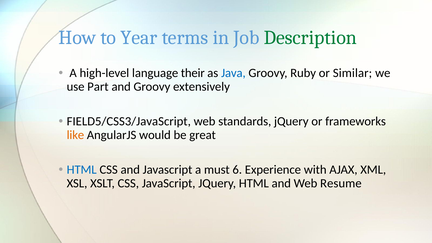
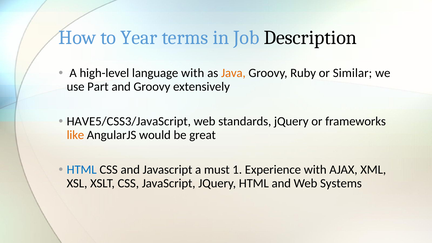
Description colour: green -> black
language their: their -> with
Java colour: blue -> orange
FIELD5/CSS3/JavaScript: FIELD5/CSS3/JavaScript -> HAVE5/CSS3/JavaScript
6: 6 -> 1
Resume: Resume -> Systems
